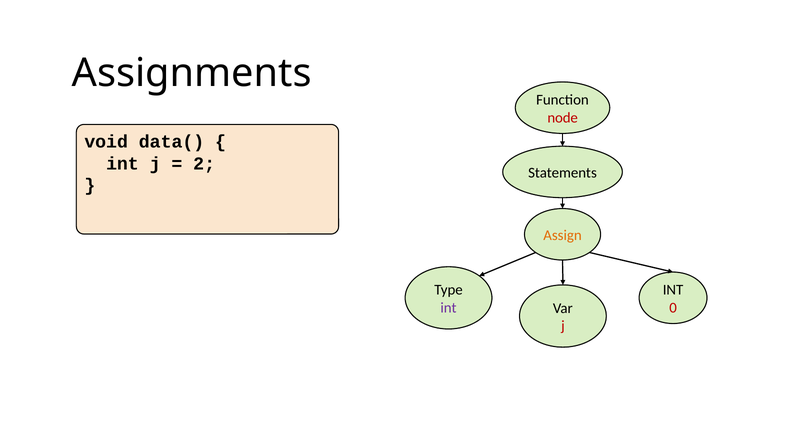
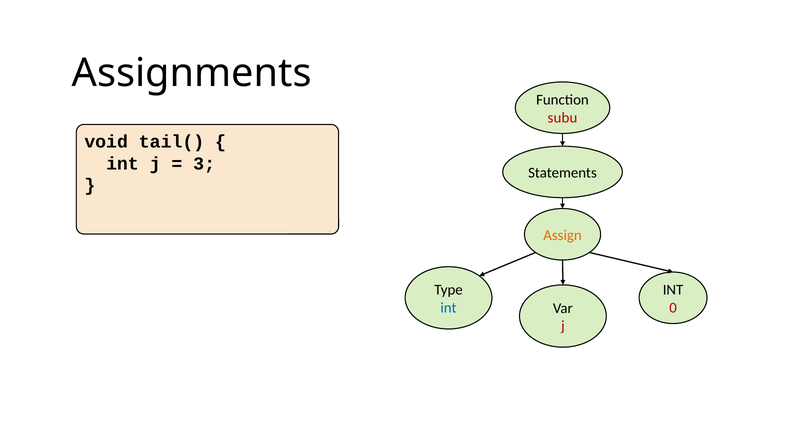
node: node -> subu
data(: data( -> tail(
2: 2 -> 3
int at (449, 308) colour: purple -> blue
